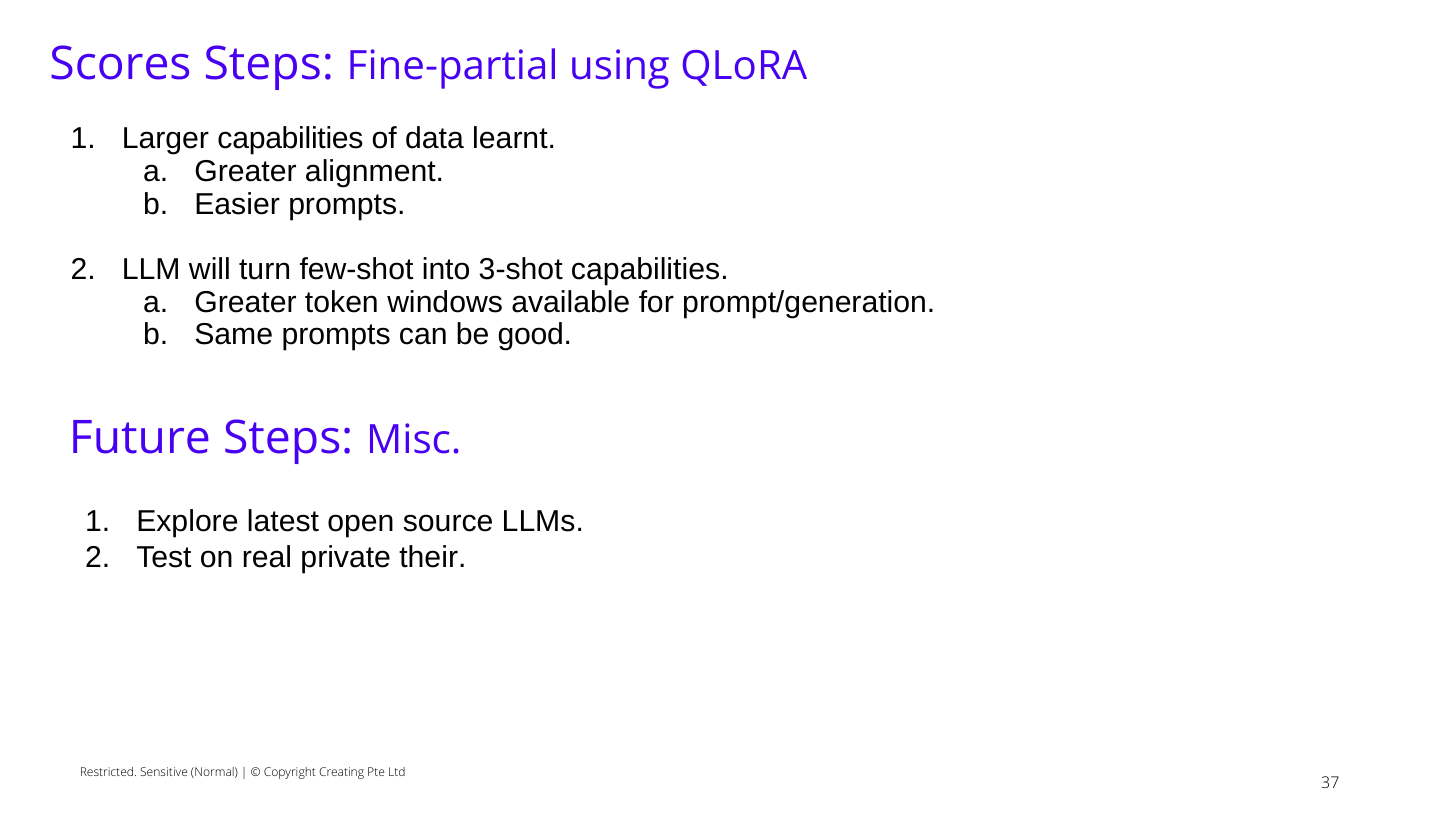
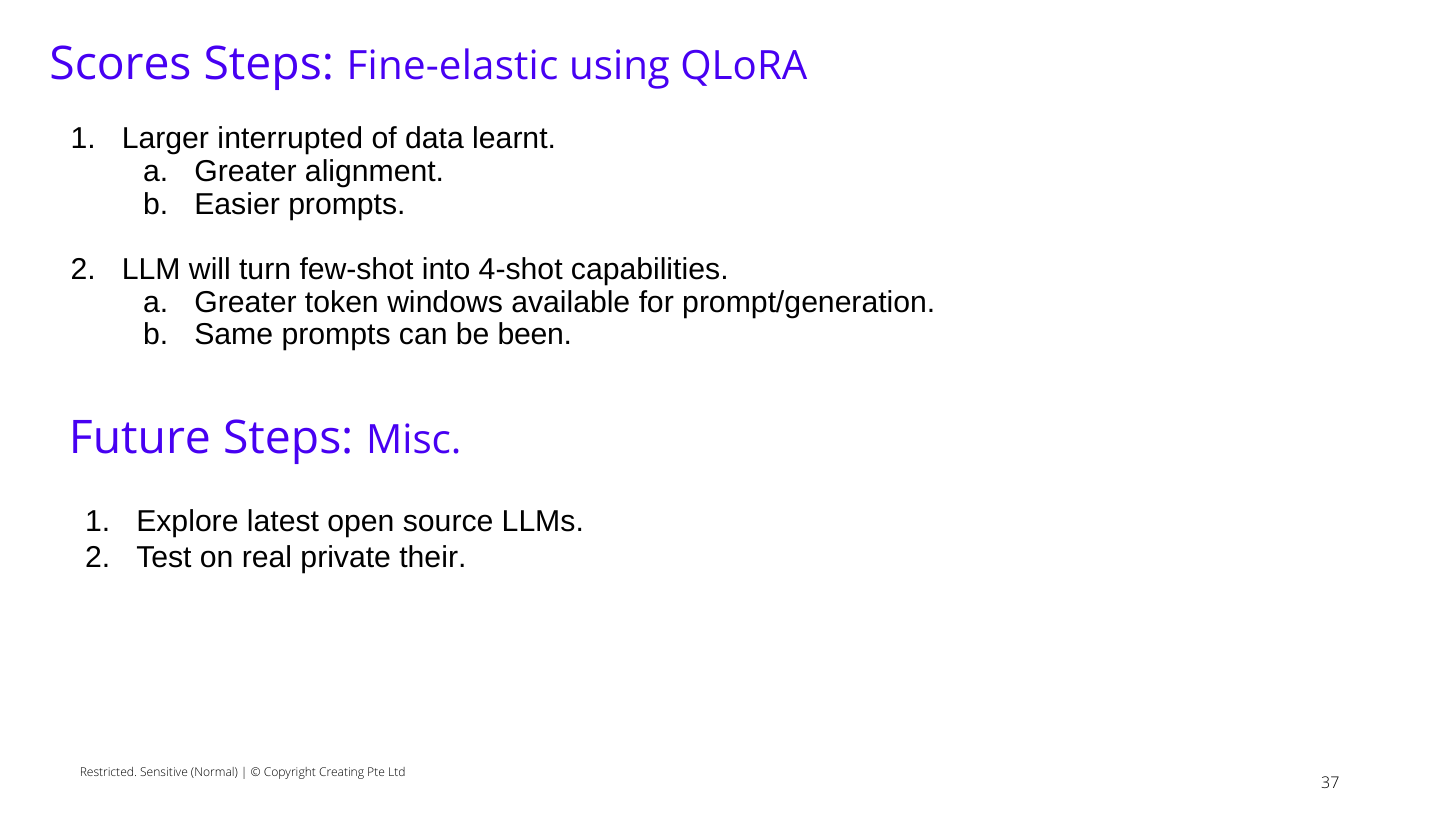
Fine-partial: Fine-partial -> Fine-elastic
Larger capabilities: capabilities -> interrupted
3-shot: 3-shot -> 4-shot
good: good -> been
